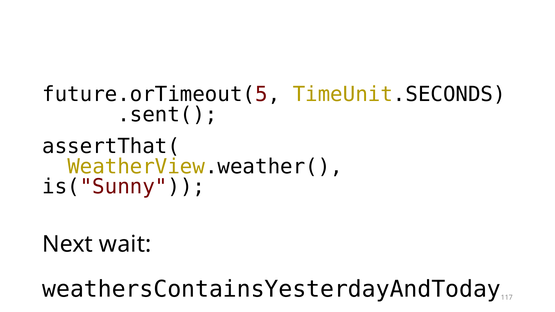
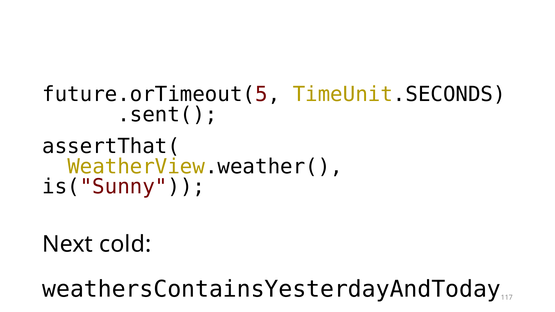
wait: wait -> cold
